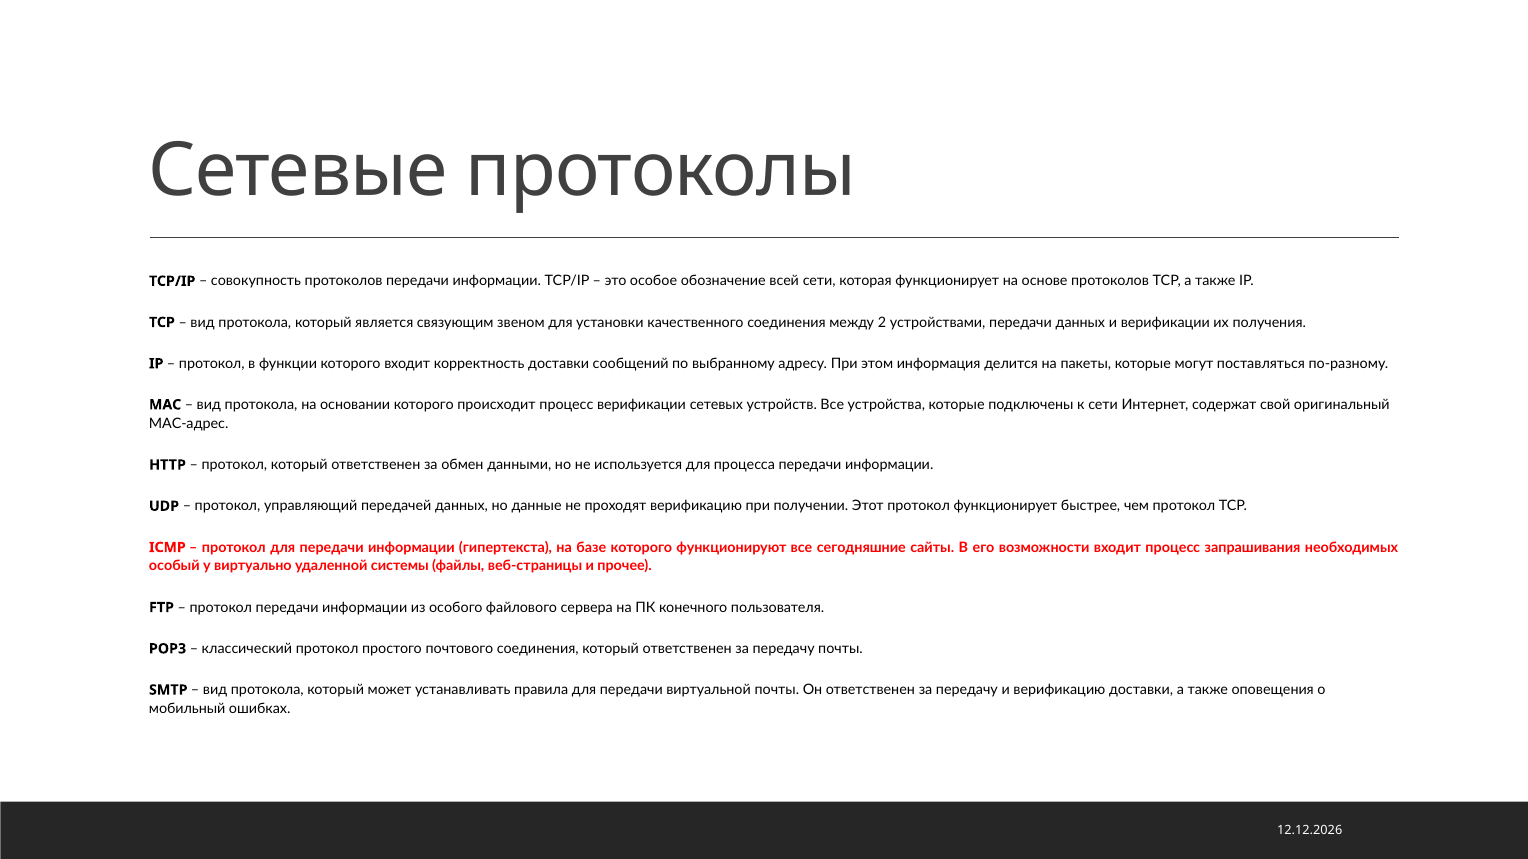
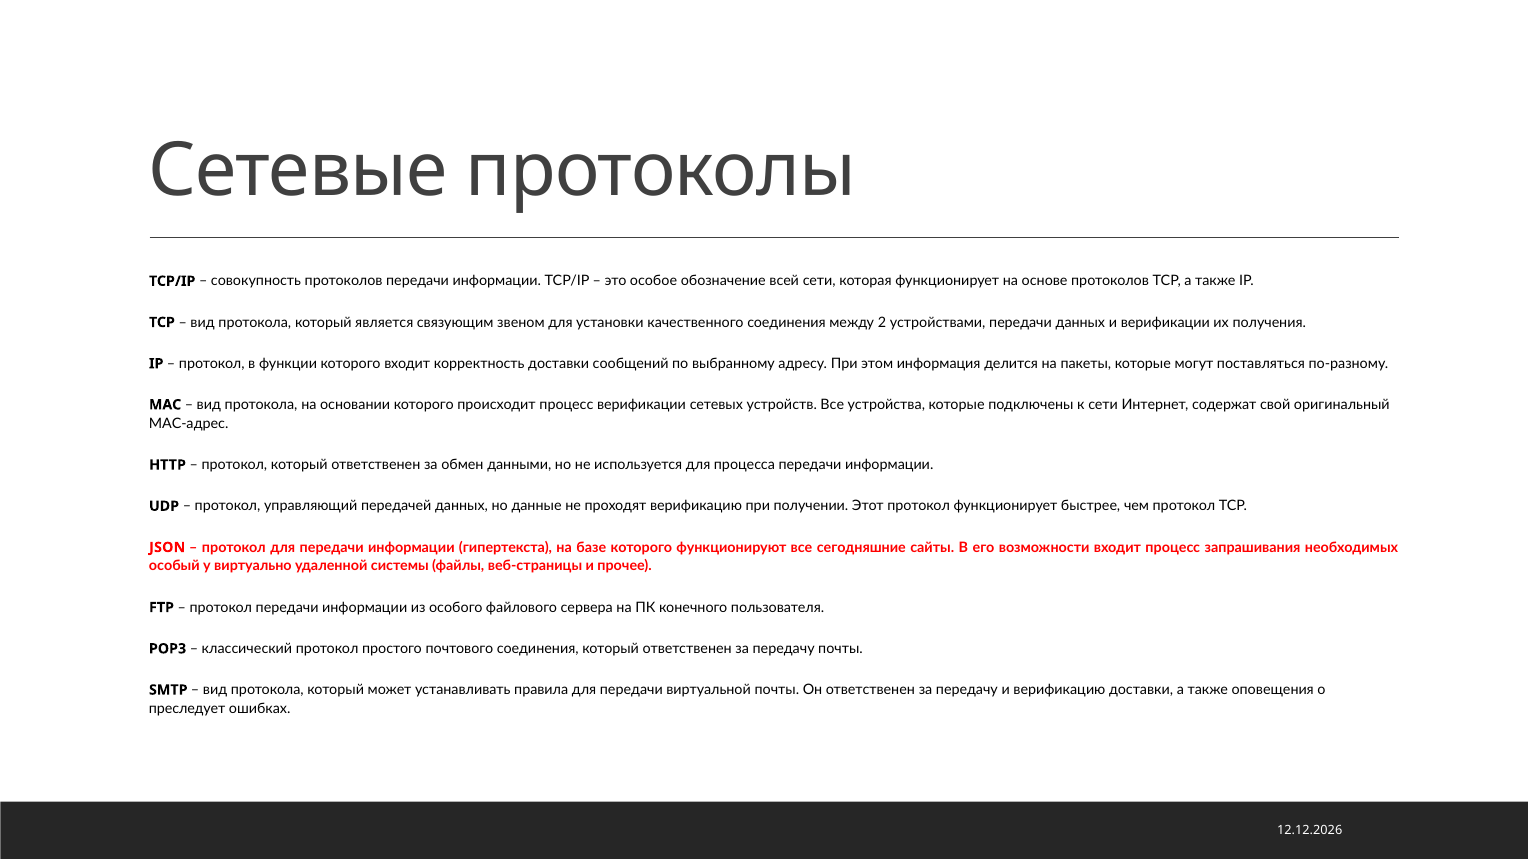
ICMP: ICMP -> JSON
мобильный: мобильный -> преследует
